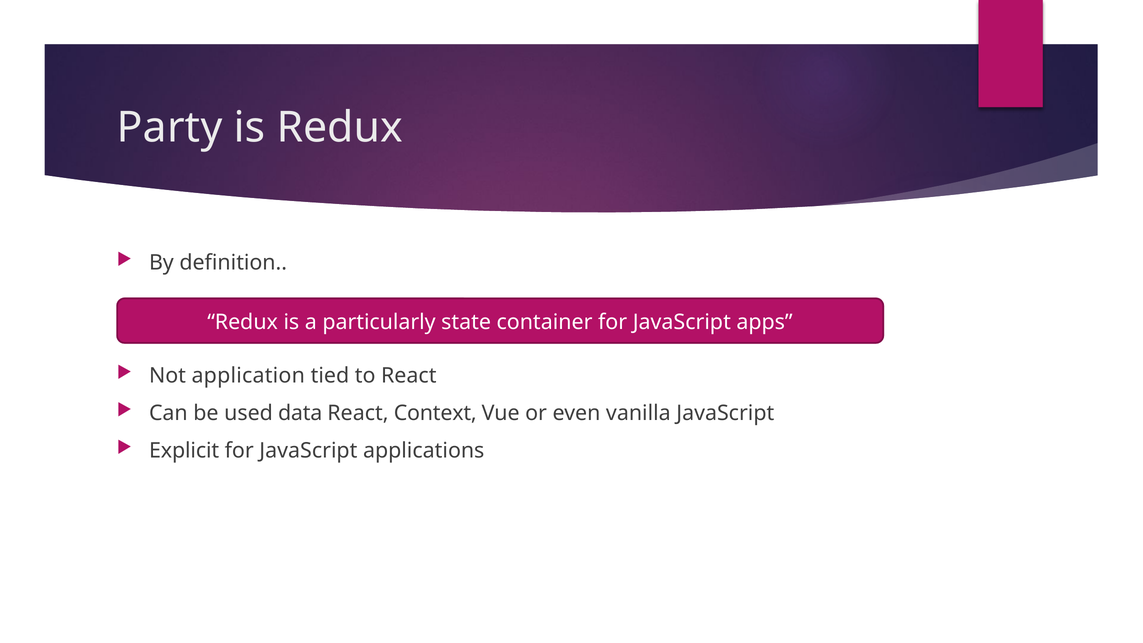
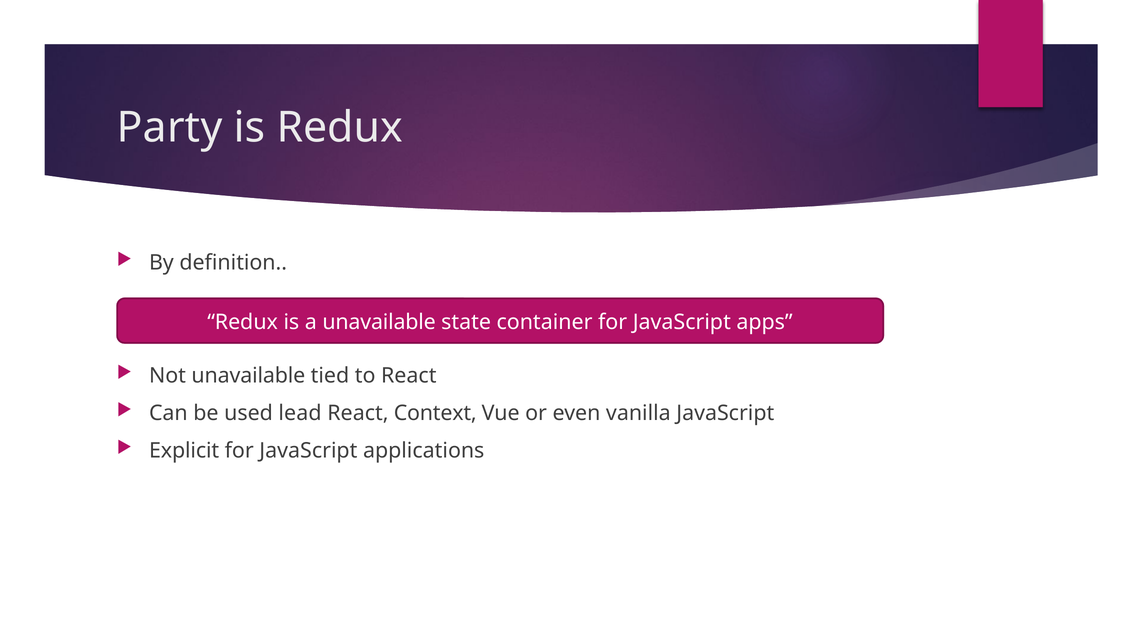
a particularly: particularly -> unavailable
Not application: application -> unavailable
data: data -> lead
